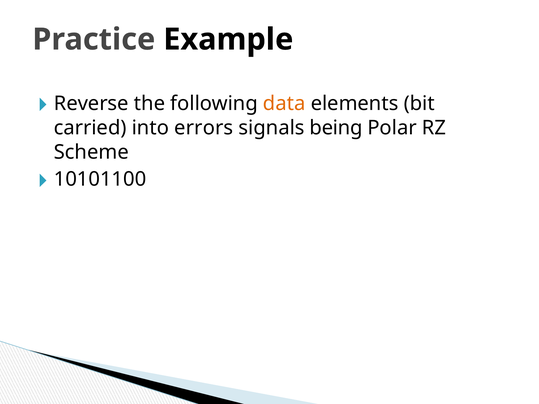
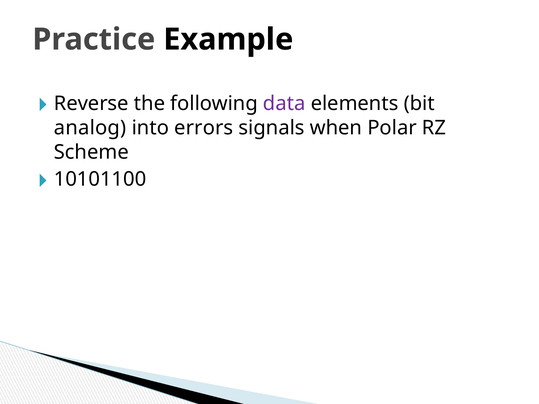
data colour: orange -> purple
carried: carried -> analog
being: being -> when
